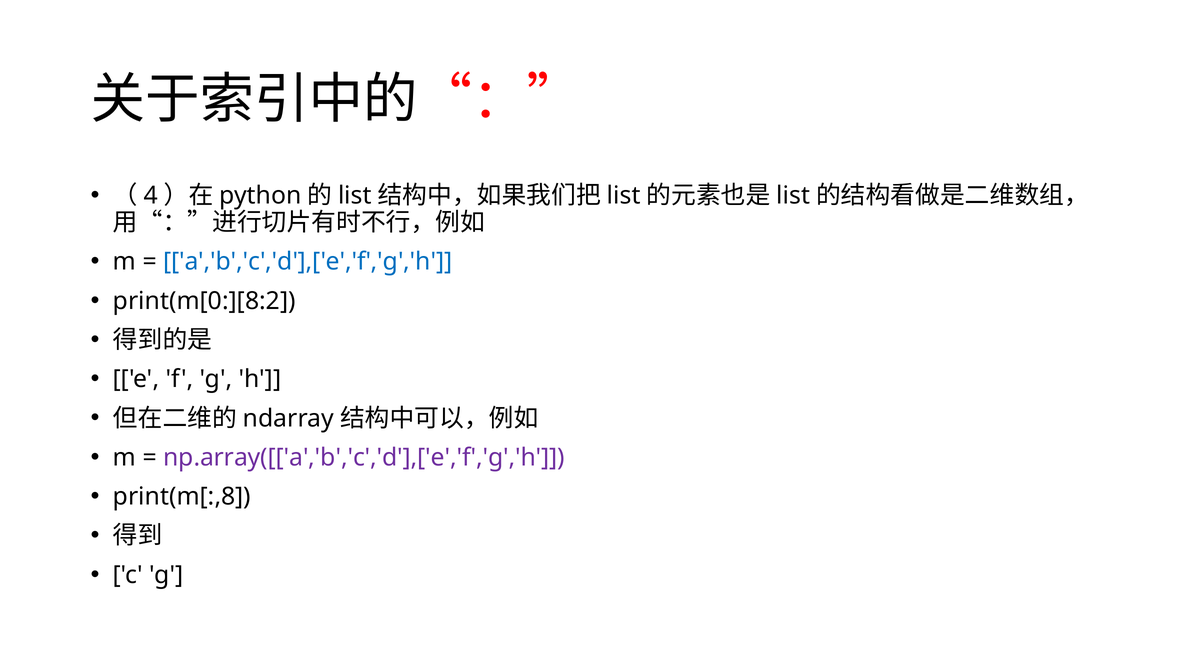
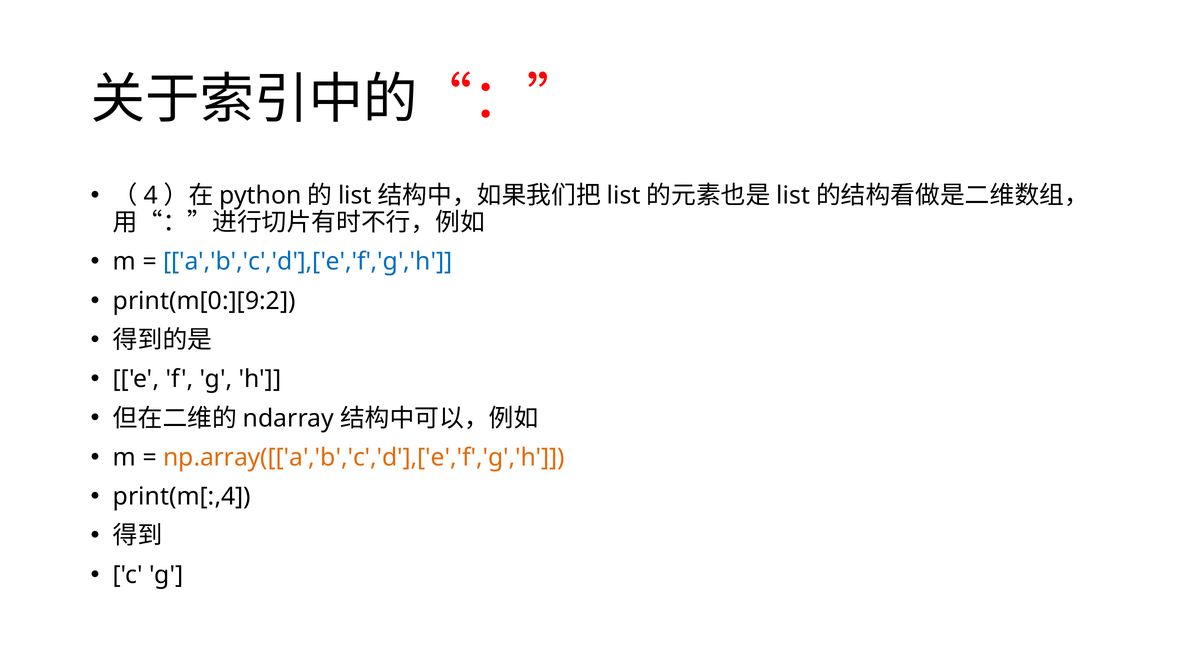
print(m[0:][8:2: print(m[0:][8:2 -> print(m[0:][9:2
np.array([['a','b','c','d'],['e','f','g','h colour: purple -> orange
print(m[:,8: print(m[:,8 -> print(m[:,4
